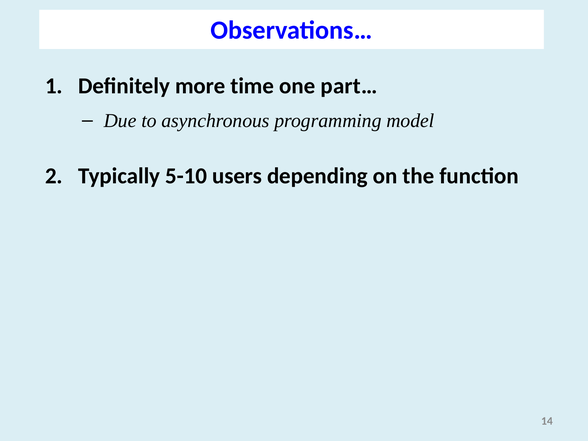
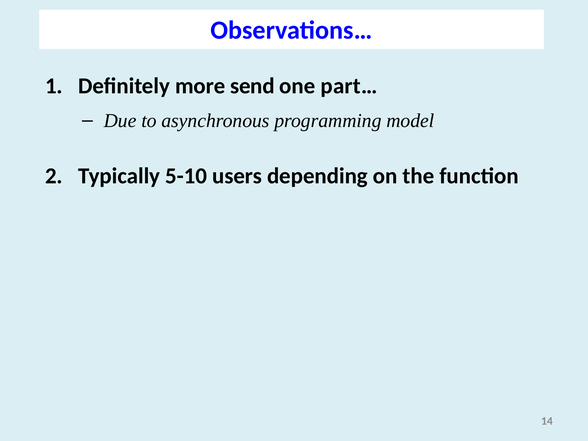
time: time -> send
